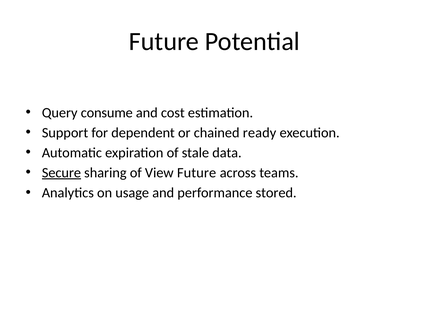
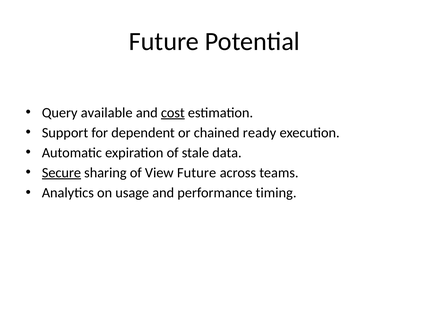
consume: consume -> available
cost underline: none -> present
stored: stored -> timing
